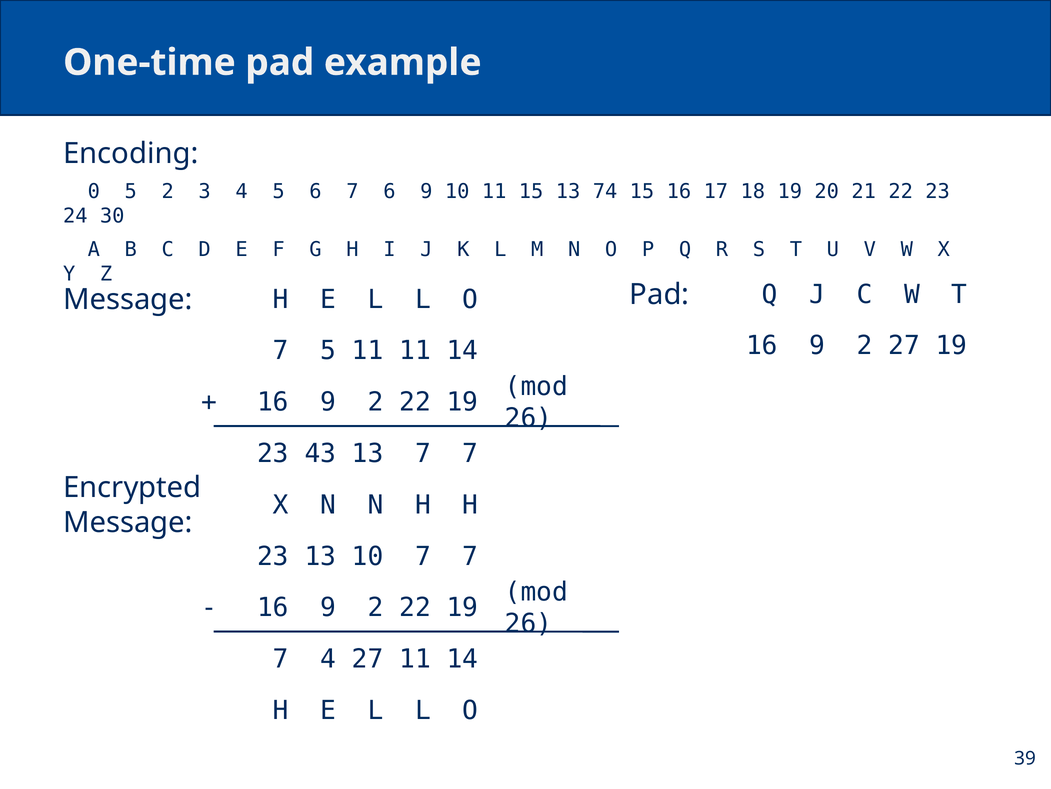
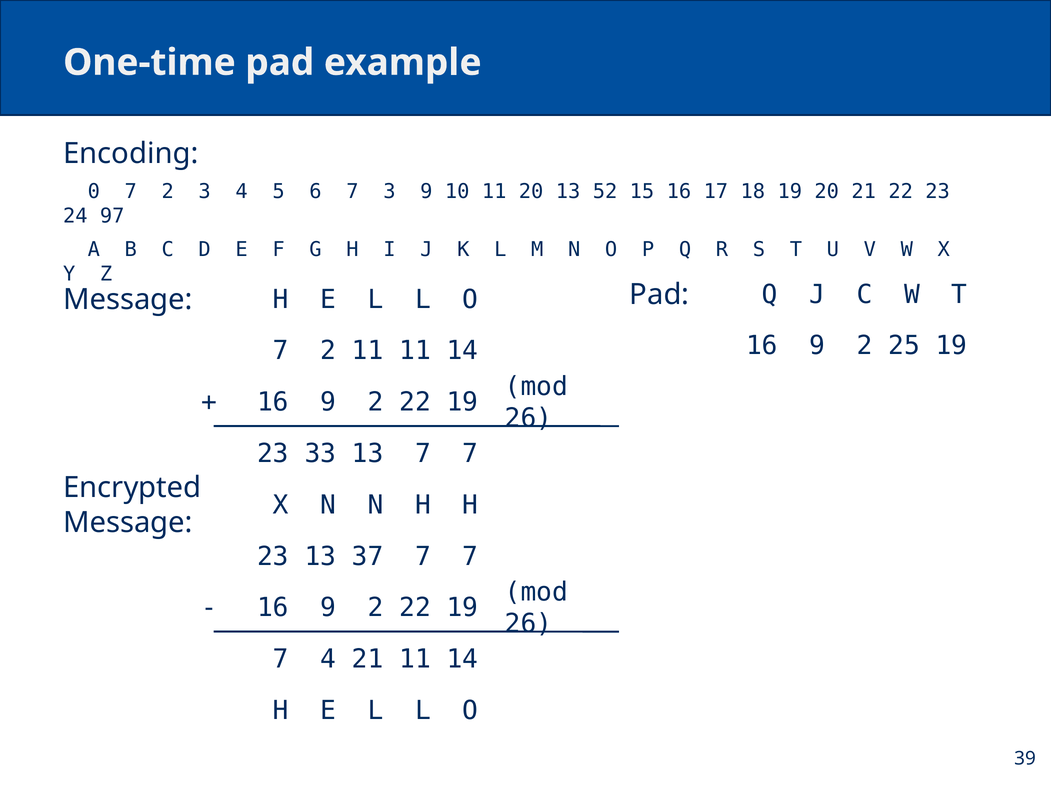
0 5: 5 -> 7
7 6: 6 -> 3
11 15: 15 -> 20
74: 74 -> 52
30: 30 -> 97
2 27: 27 -> 25
5 at (328, 351): 5 -> 2
43: 43 -> 33
13 10: 10 -> 37
4 27: 27 -> 21
